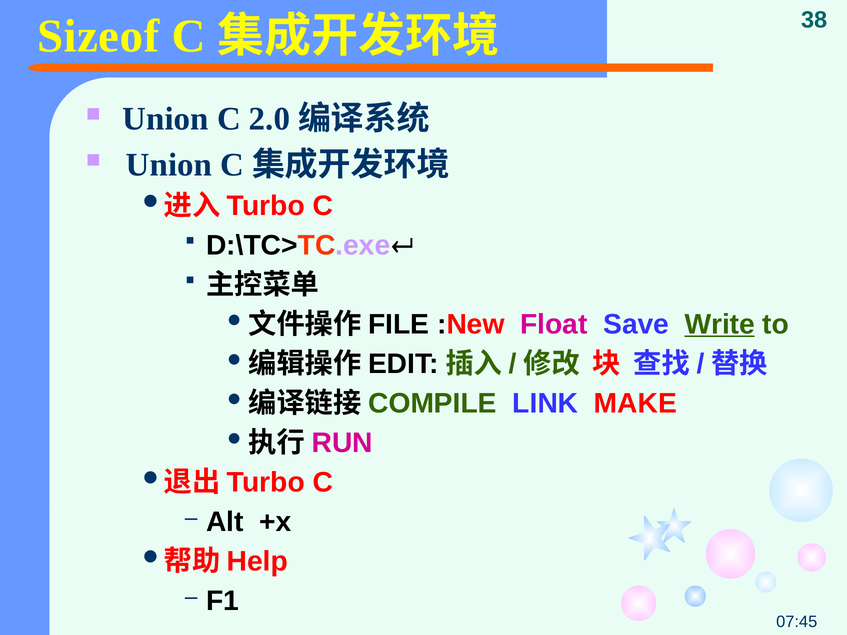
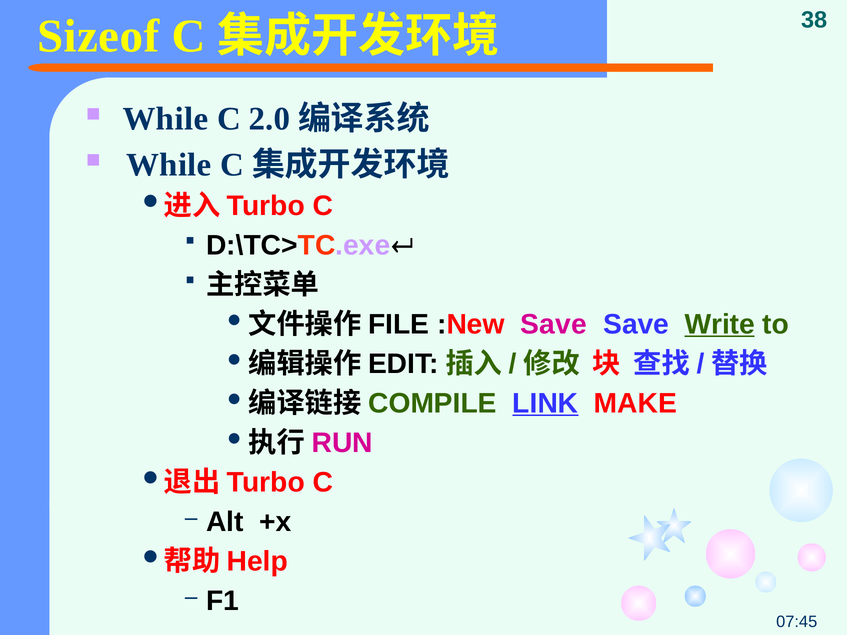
Union at (166, 119): Union -> While
Union at (169, 165): Union -> While
:New Float: Float -> Save
LINK underline: none -> present
